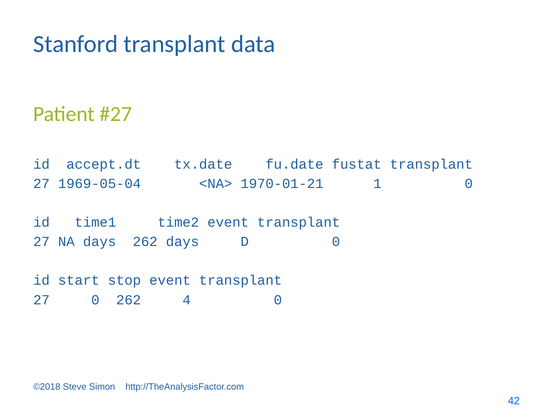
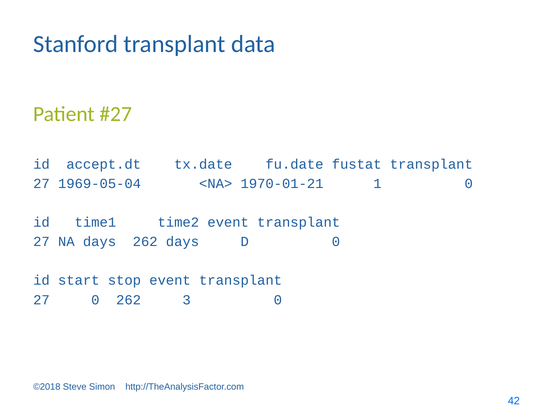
4: 4 -> 3
